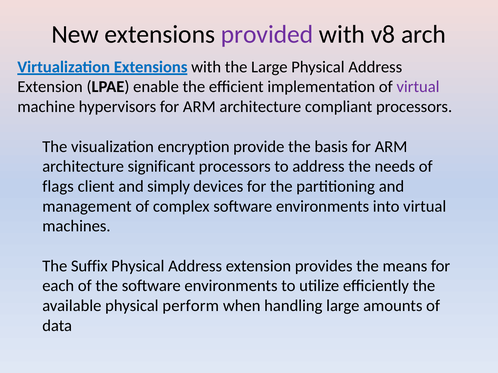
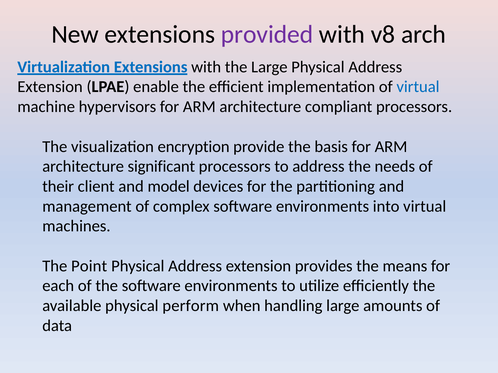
virtual at (418, 87) colour: purple -> blue
flags: flags -> their
simply: simply -> model
Suffix: Suffix -> Point
